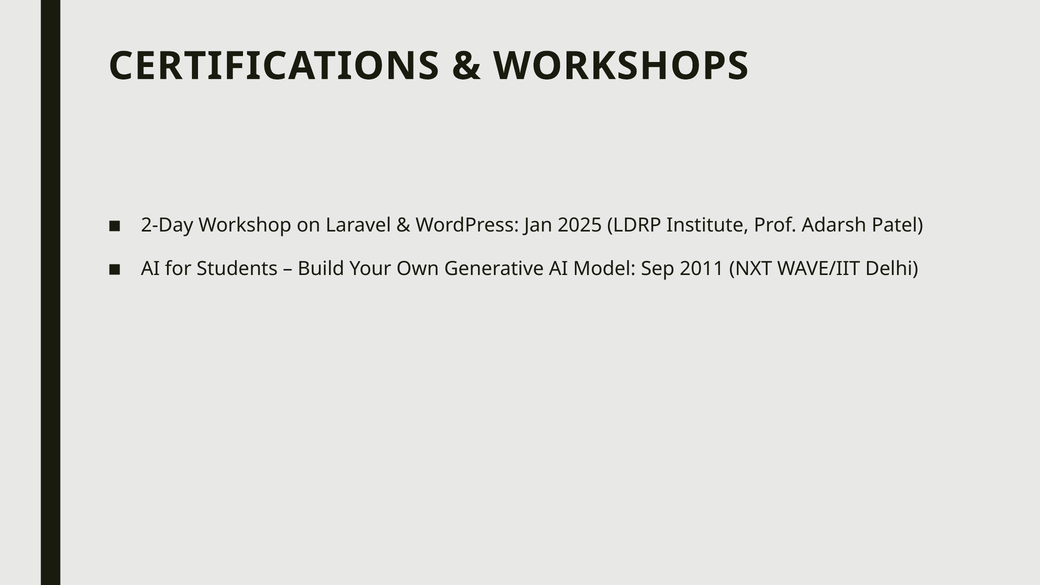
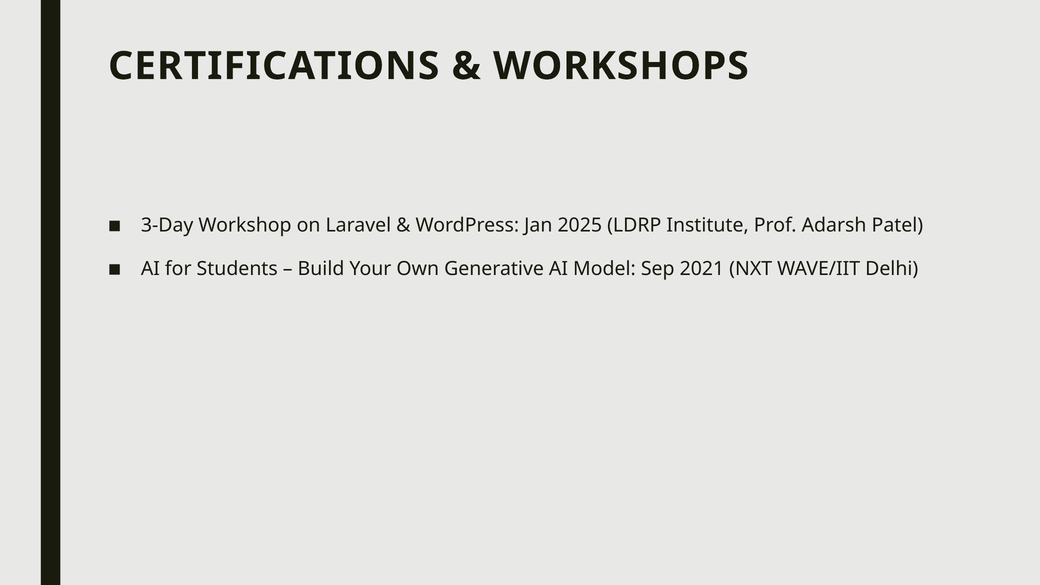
2-Day: 2-Day -> 3-Day
2011: 2011 -> 2021
